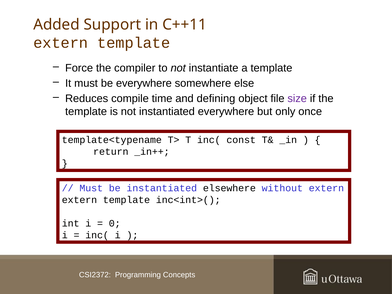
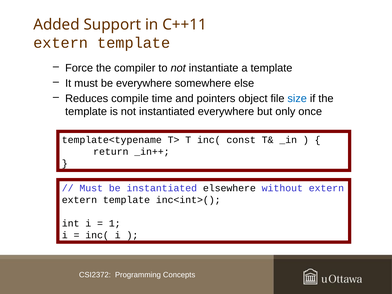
defining: defining -> pointers
size colour: purple -> blue
0: 0 -> 1
